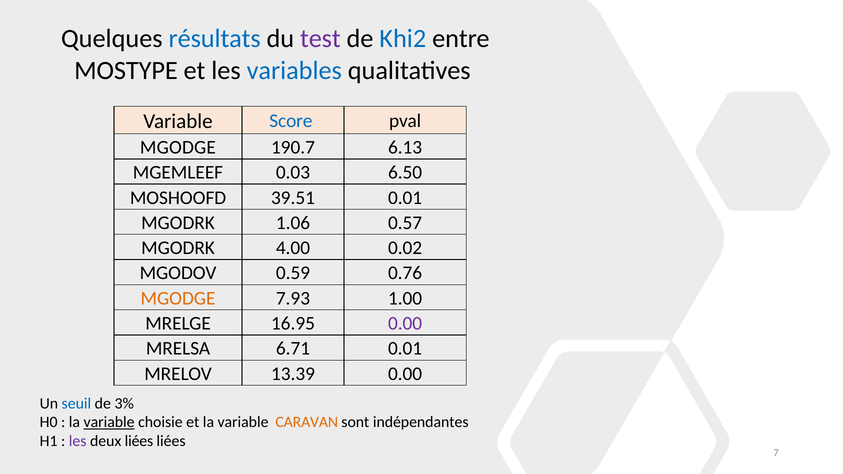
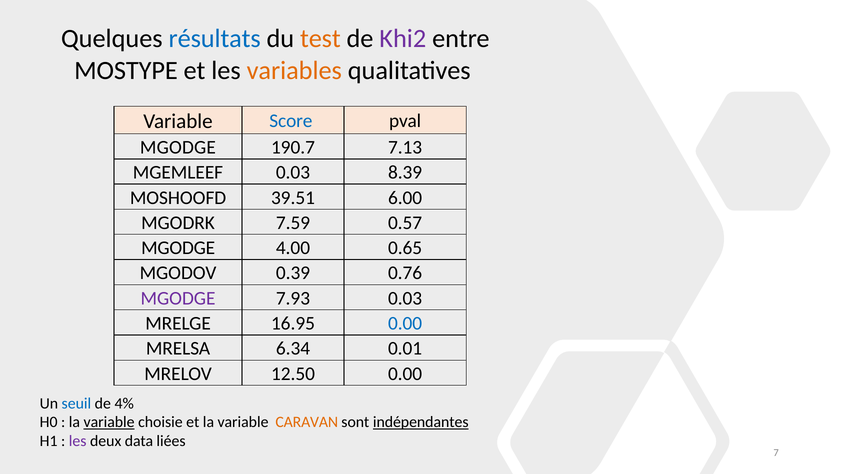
test colour: purple -> orange
Khi2 colour: blue -> purple
variables colour: blue -> orange
6.13: 6.13 -> 7.13
6.50: 6.50 -> 8.39
39.51 0.01: 0.01 -> 6.00
1.06: 1.06 -> 7.59
MGODRK at (178, 248): MGODRK -> MGODGE
0.02: 0.02 -> 0.65
0.59: 0.59 -> 0.39
MGODGE at (178, 298) colour: orange -> purple
7.93 1.00: 1.00 -> 0.03
0.00 at (405, 324) colour: purple -> blue
6.71: 6.71 -> 6.34
13.39: 13.39 -> 12.50
3%: 3% -> 4%
indépendantes underline: none -> present
deux liées: liées -> data
